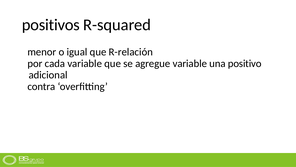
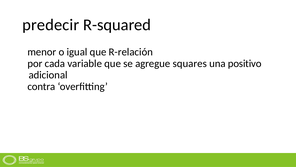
positivos: positivos -> predecir
agregue variable: variable -> squares
